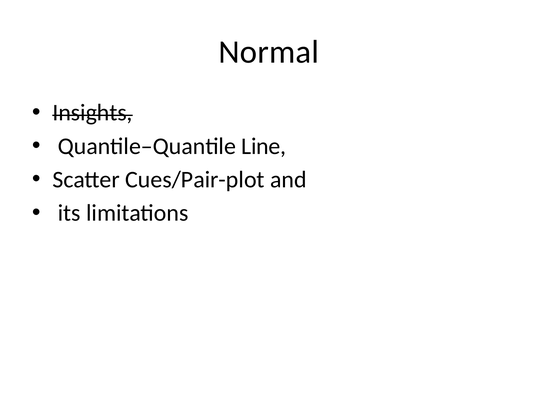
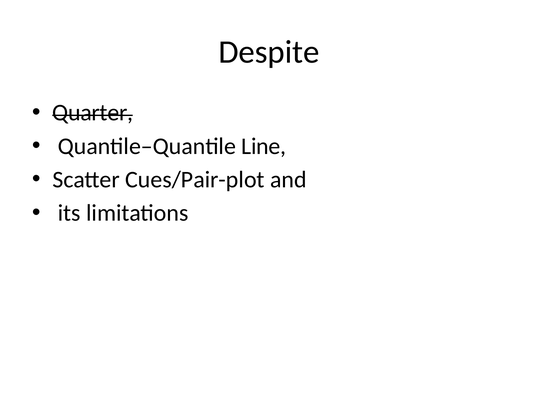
Normal: Normal -> Despite
Insights: Insights -> Quarter
